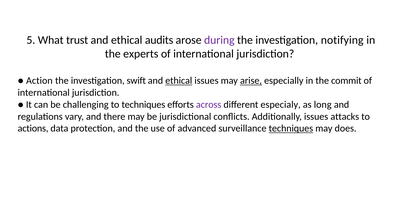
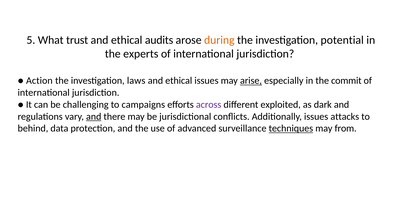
during colour: purple -> orange
notifying: notifying -> potential
swift: swift -> laws
ethical at (179, 81) underline: present -> none
to techniques: techniques -> campaigns
especialy: especialy -> exploited
long: long -> dark
and at (94, 116) underline: none -> present
actions: actions -> behind
does: does -> from
